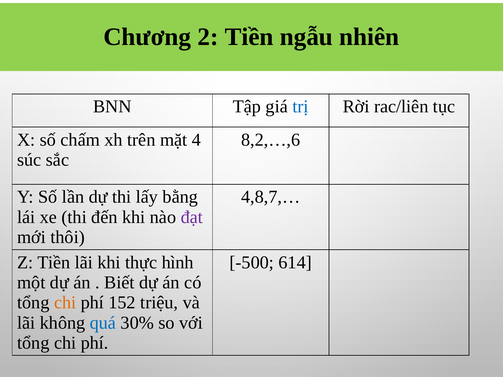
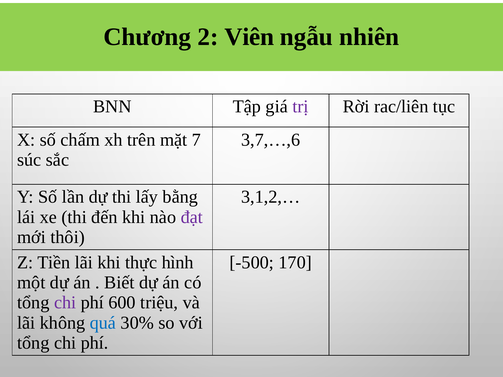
2 Tiền: Tiền -> Viên
trị colour: blue -> purple
4: 4 -> 7
8,2,…,6: 8,2,…,6 -> 3,7,…,6
4,8,7,…: 4,8,7,… -> 3,1,2,…
614: 614 -> 170
chi at (65, 303) colour: orange -> purple
152: 152 -> 600
